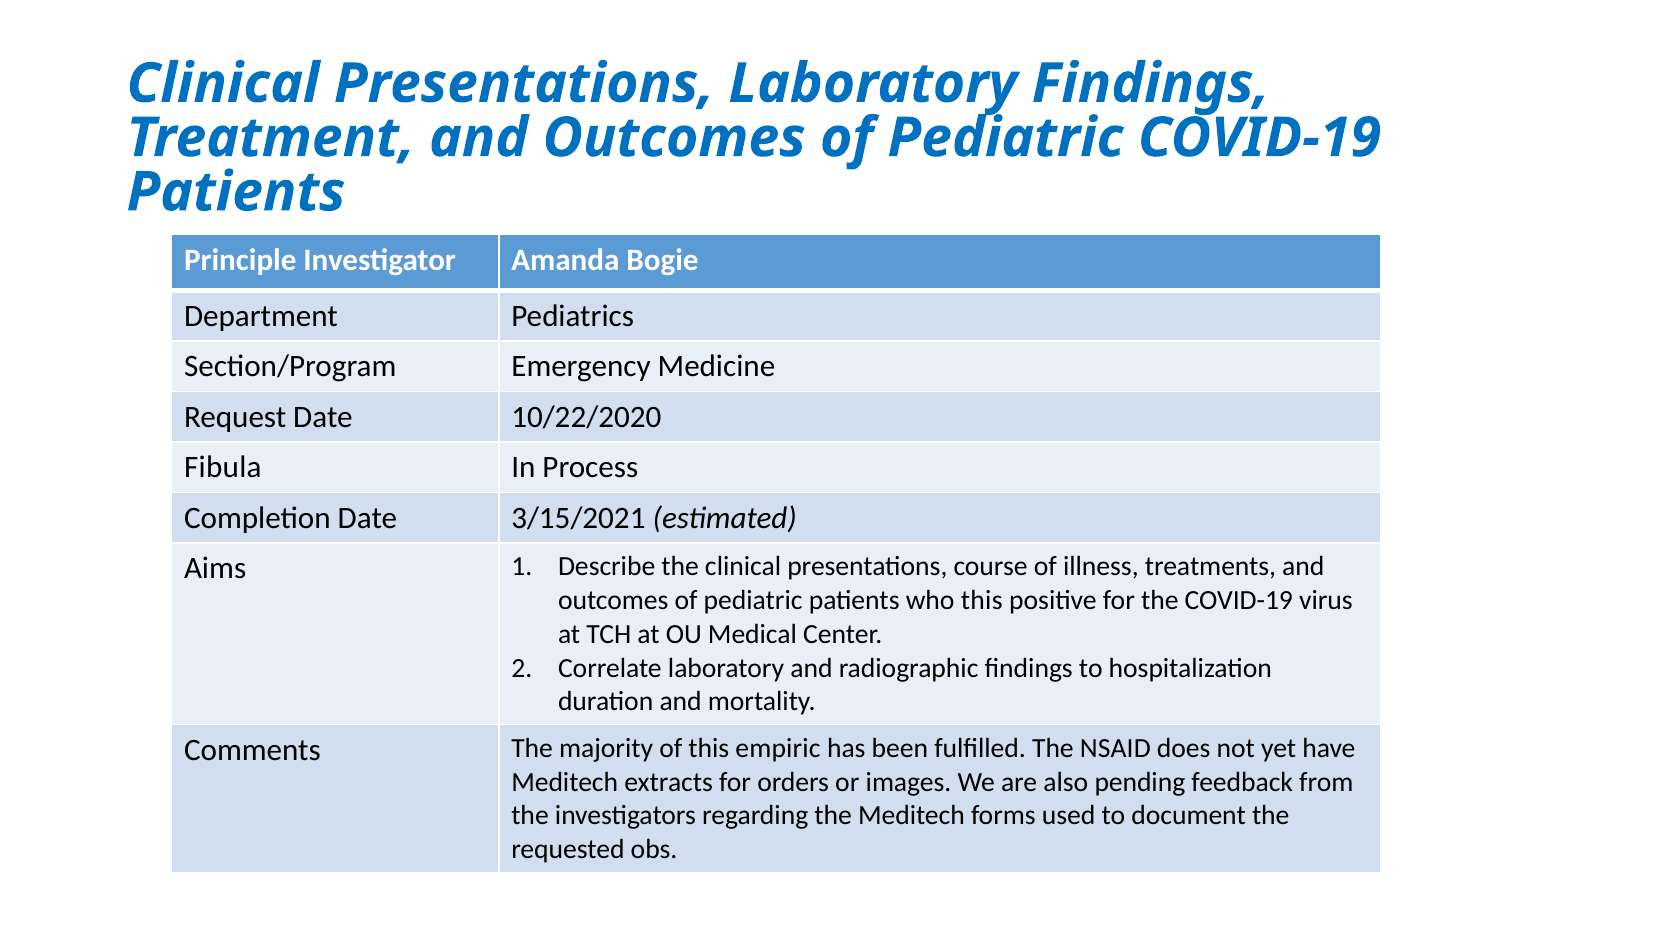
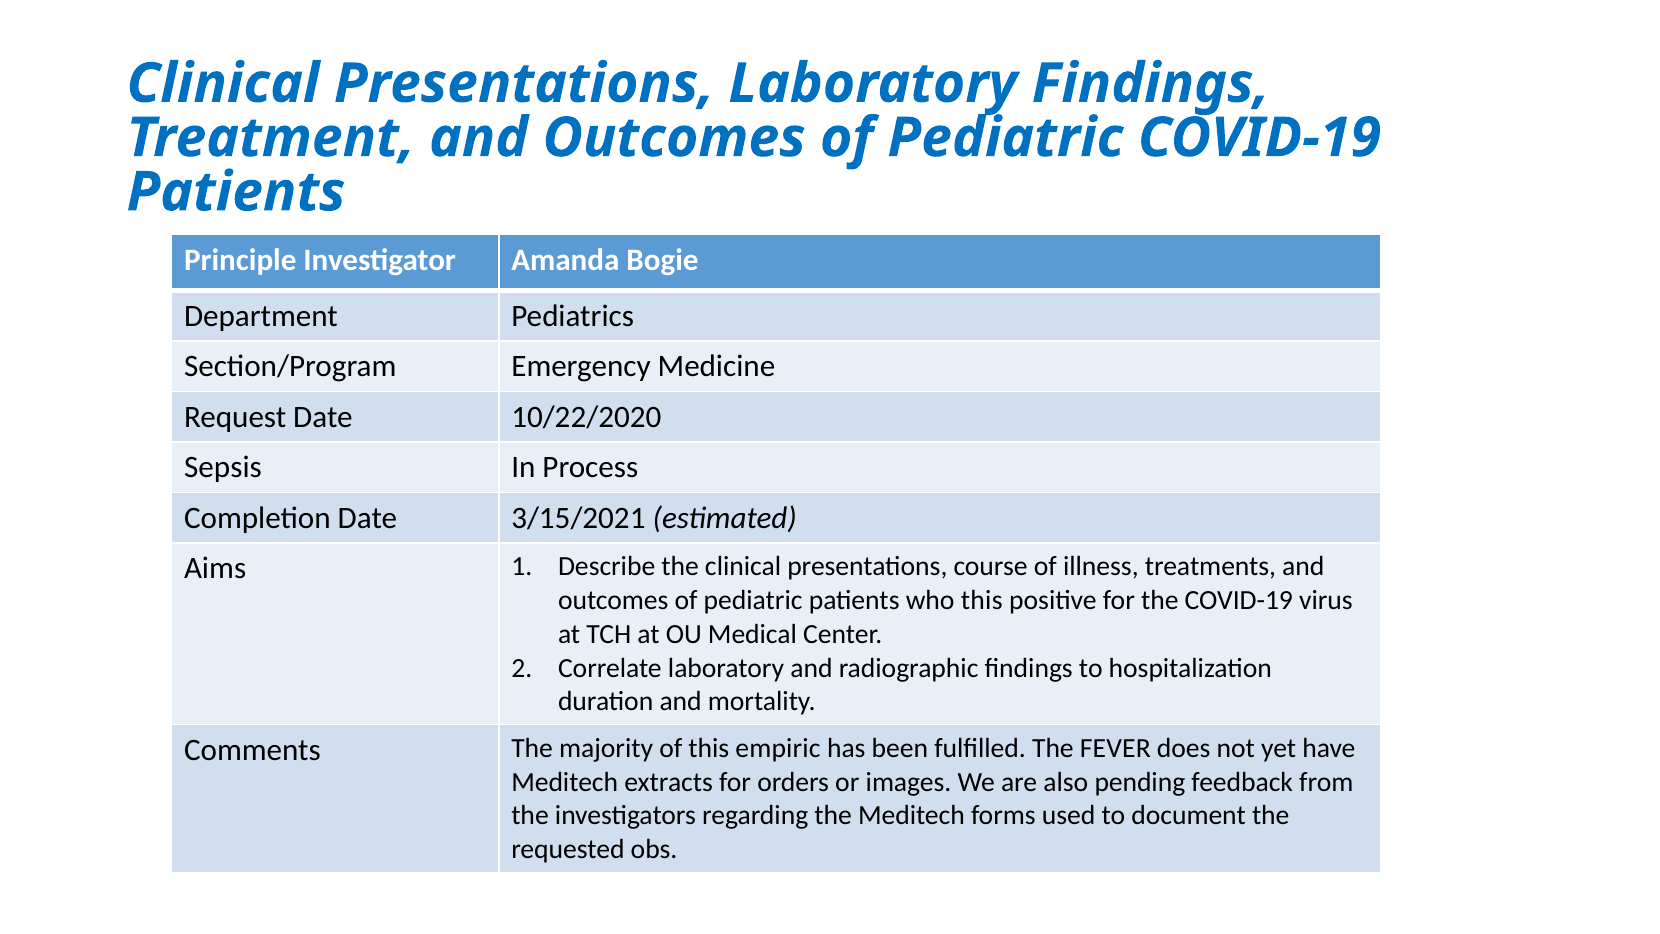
Fibula: Fibula -> Sepsis
NSAID: NSAID -> FEVER
